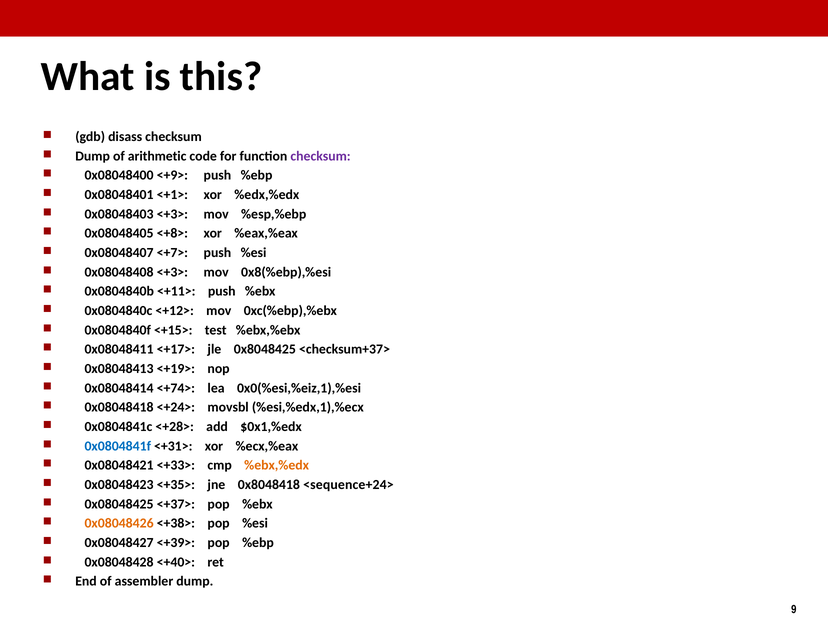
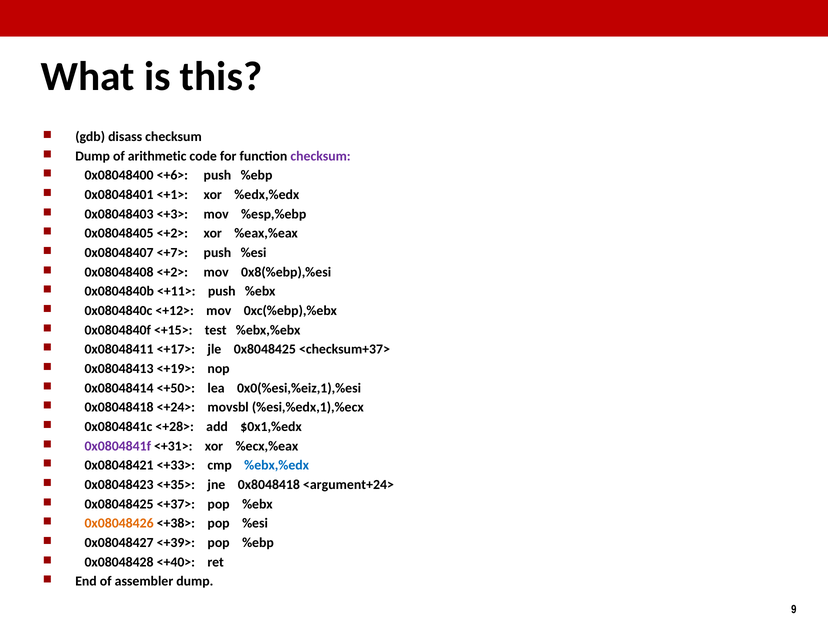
<+9>: <+9> -> <+6>
0x08048405 <+8>: <+8> -> <+2>
0x08048408 <+3>: <+3> -> <+2>
<+74>: <+74> -> <+50>
0x0804841f colour: blue -> purple
%ebx,%edx colour: orange -> blue
<sequence+24>: <sequence+24> -> <argument+24>
